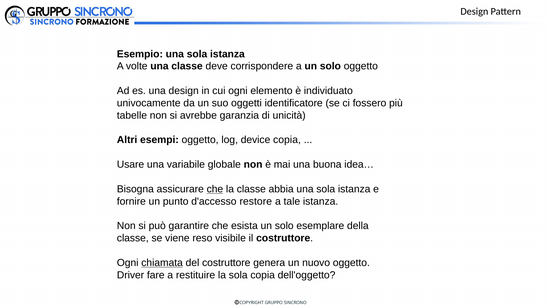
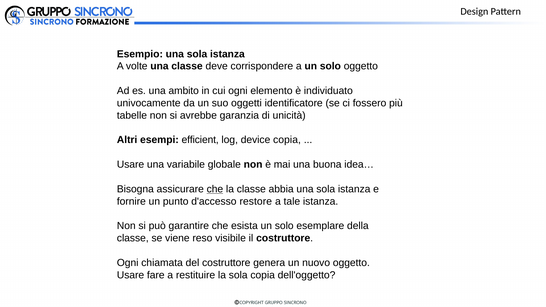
una design: design -> ambito
esempi oggetto: oggetto -> efficient
chiamata underline: present -> none
Driver at (131, 275): Driver -> Usare
